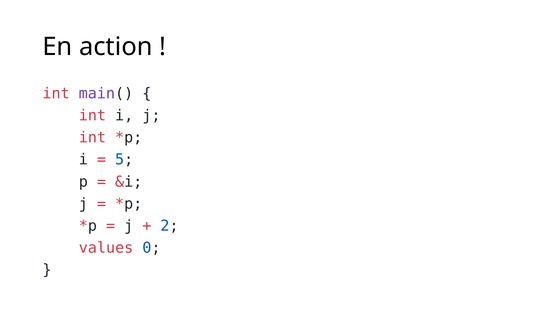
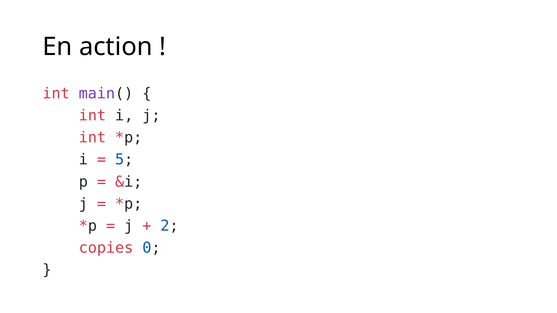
values: values -> copies
